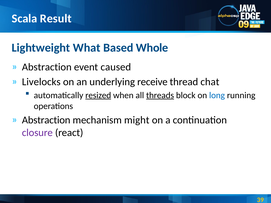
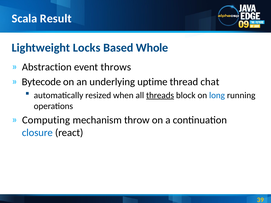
What: What -> Locks
caused: caused -> throws
Livelocks: Livelocks -> Bytecode
receive: receive -> uptime
resized underline: present -> none
Abstraction at (46, 120): Abstraction -> Computing
might: might -> throw
closure colour: purple -> blue
